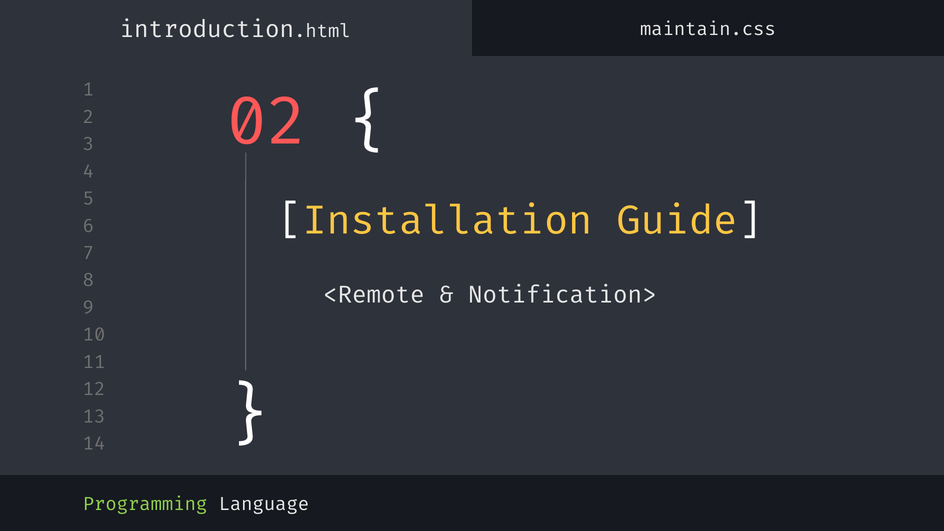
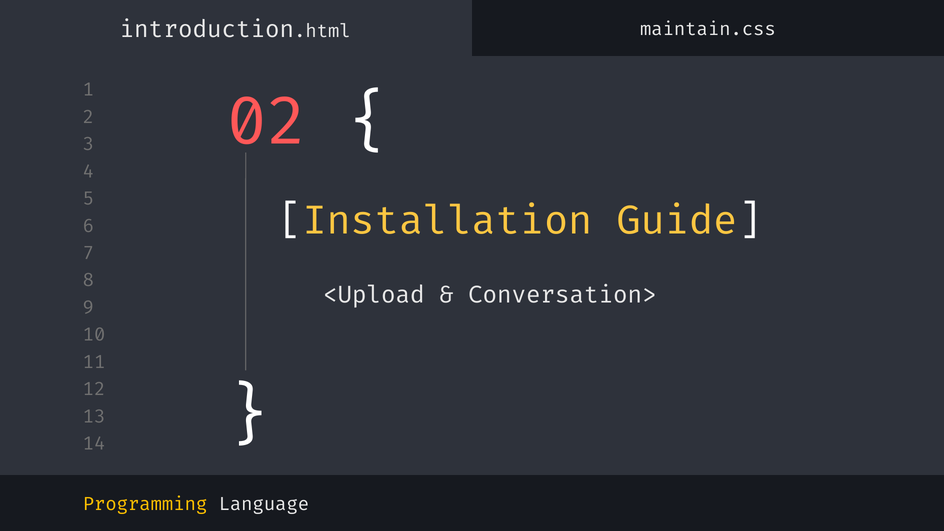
<Remote: <Remote -> <Upload
Notification>: Notification> -> Conversation>
Programming colour: light green -> yellow
